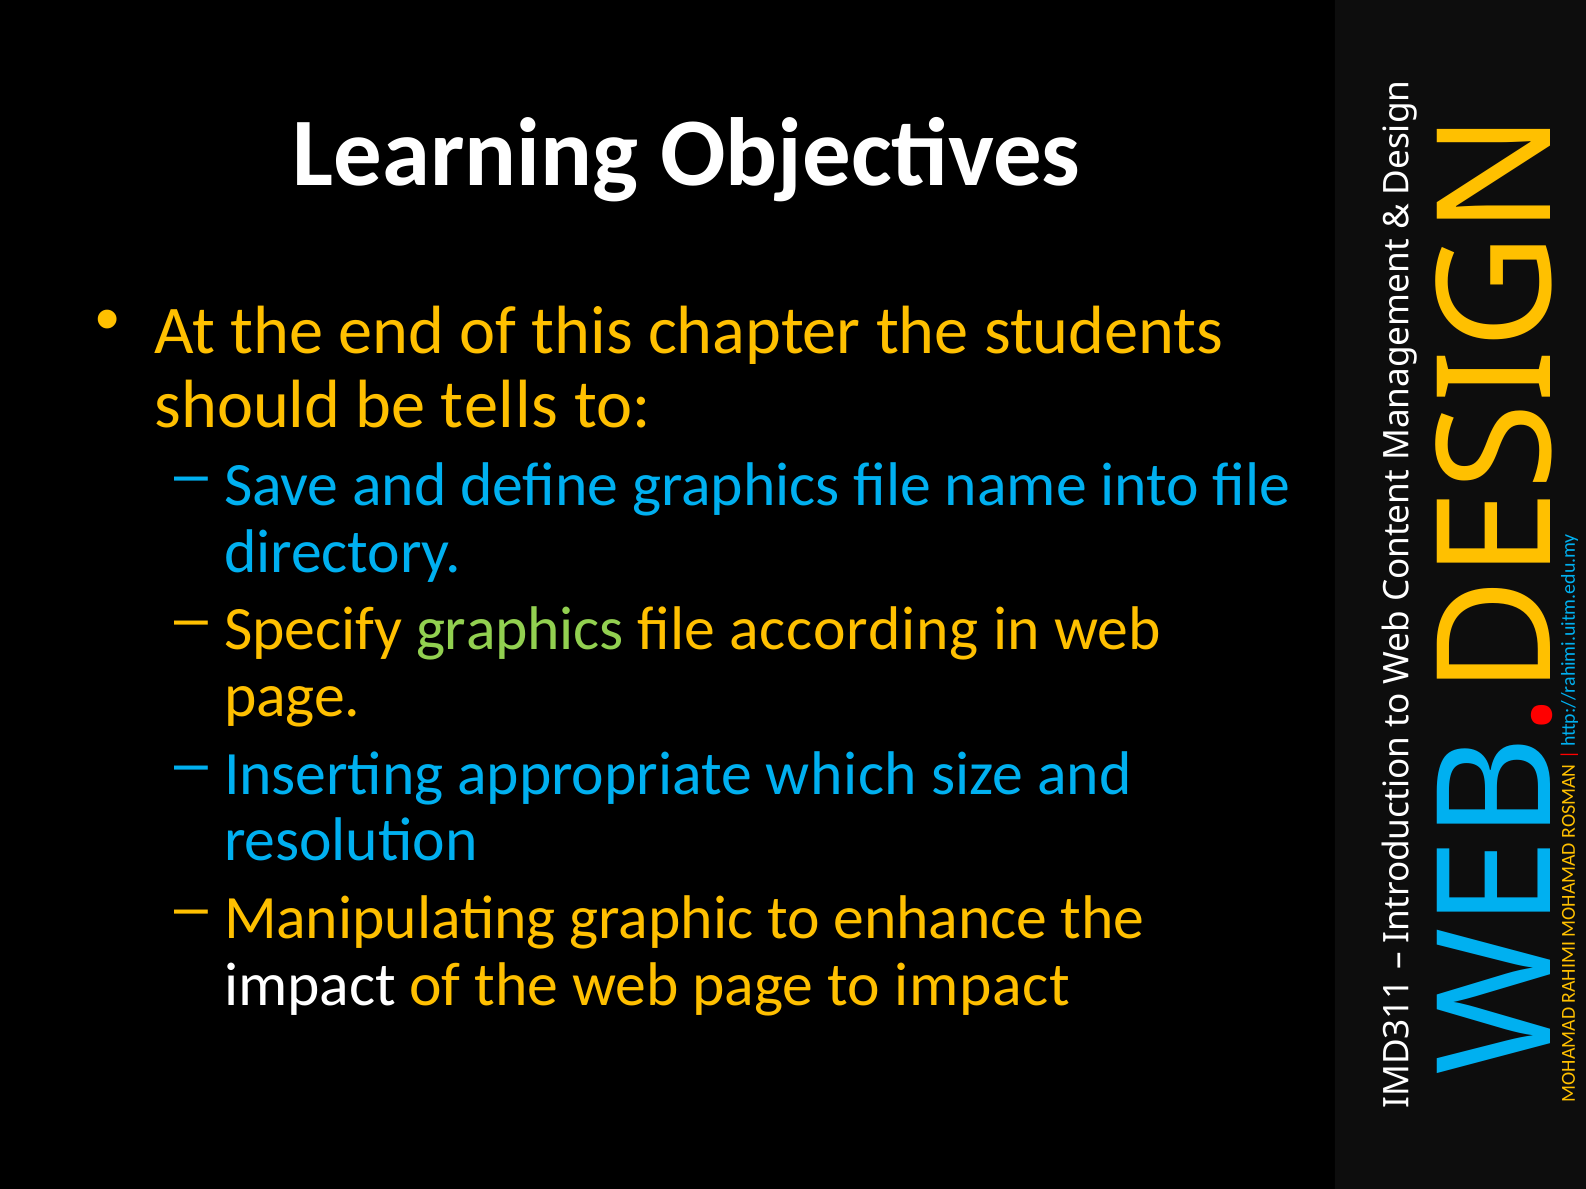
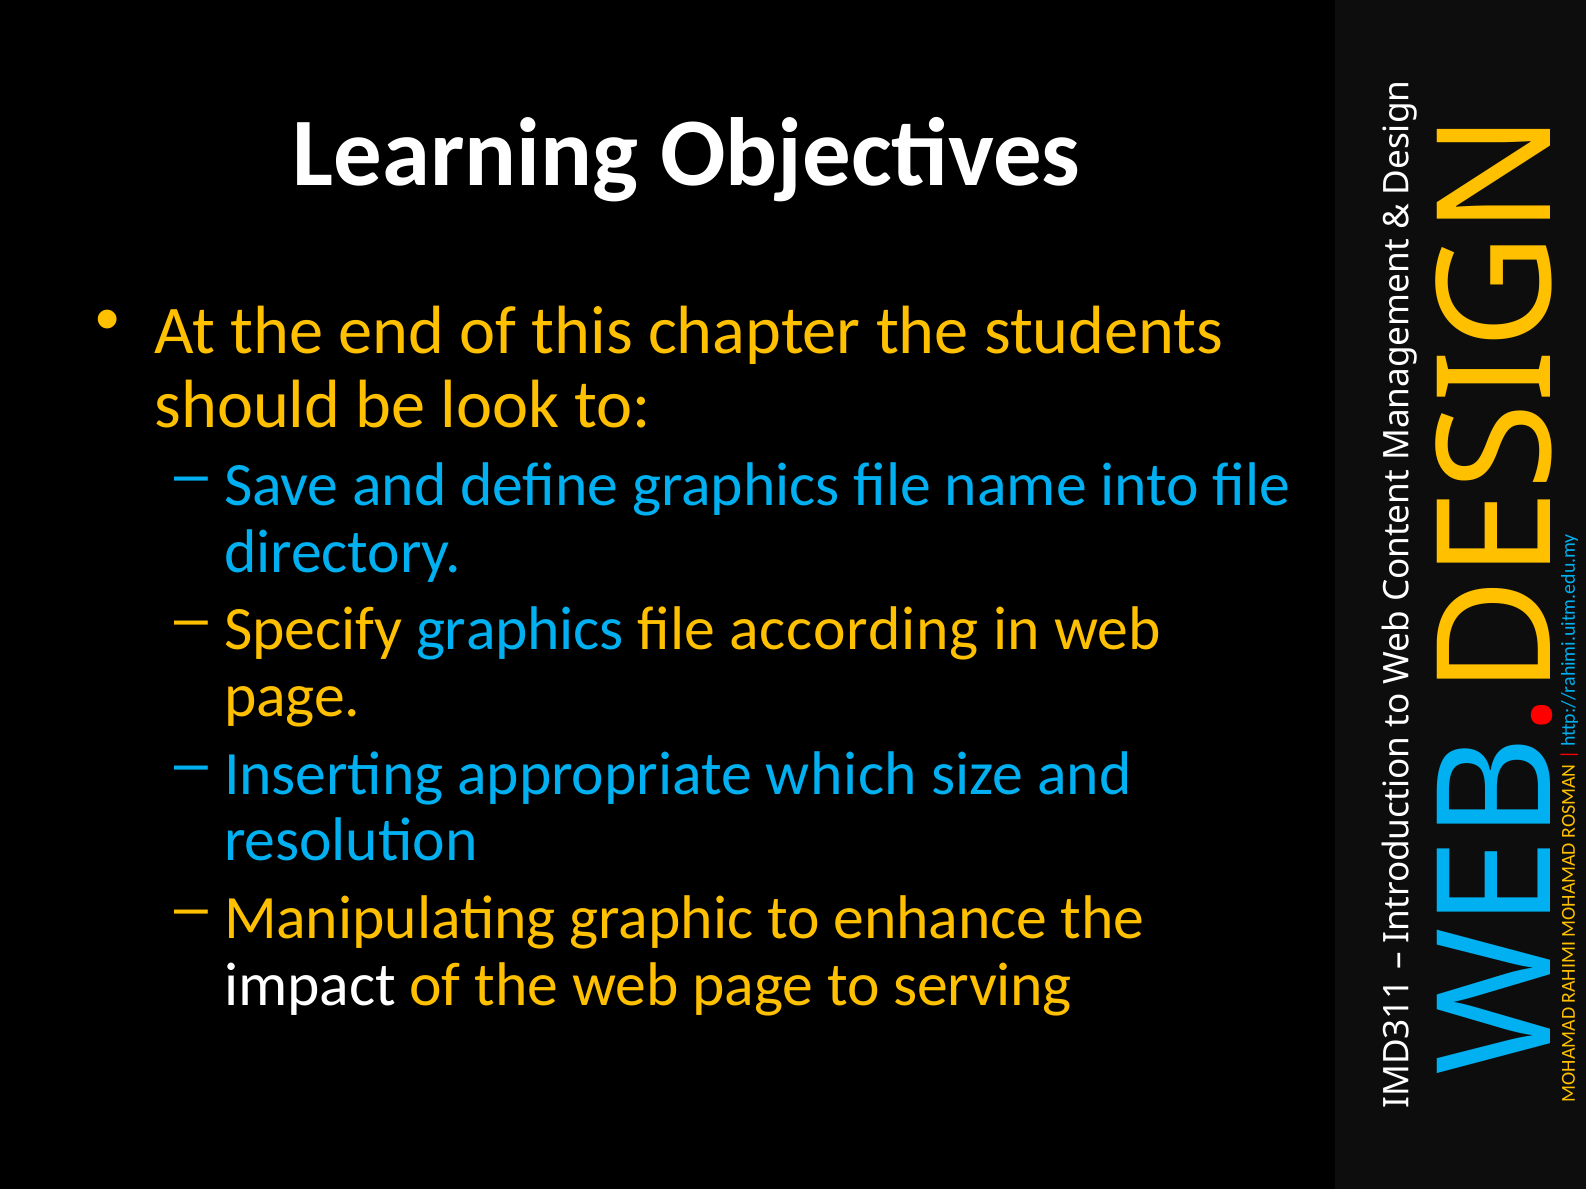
tells: tells -> look
graphics at (520, 630) colour: light green -> light blue
to impact: impact -> serving
